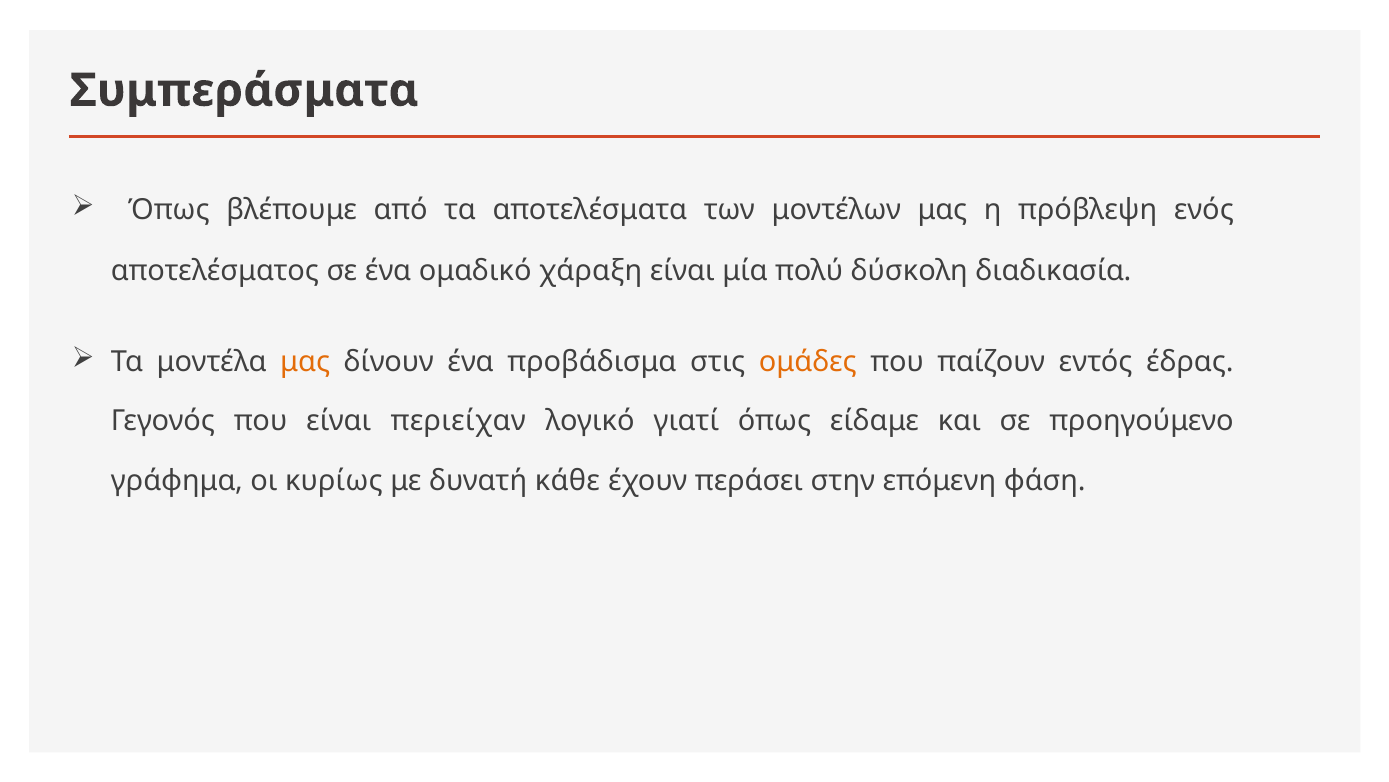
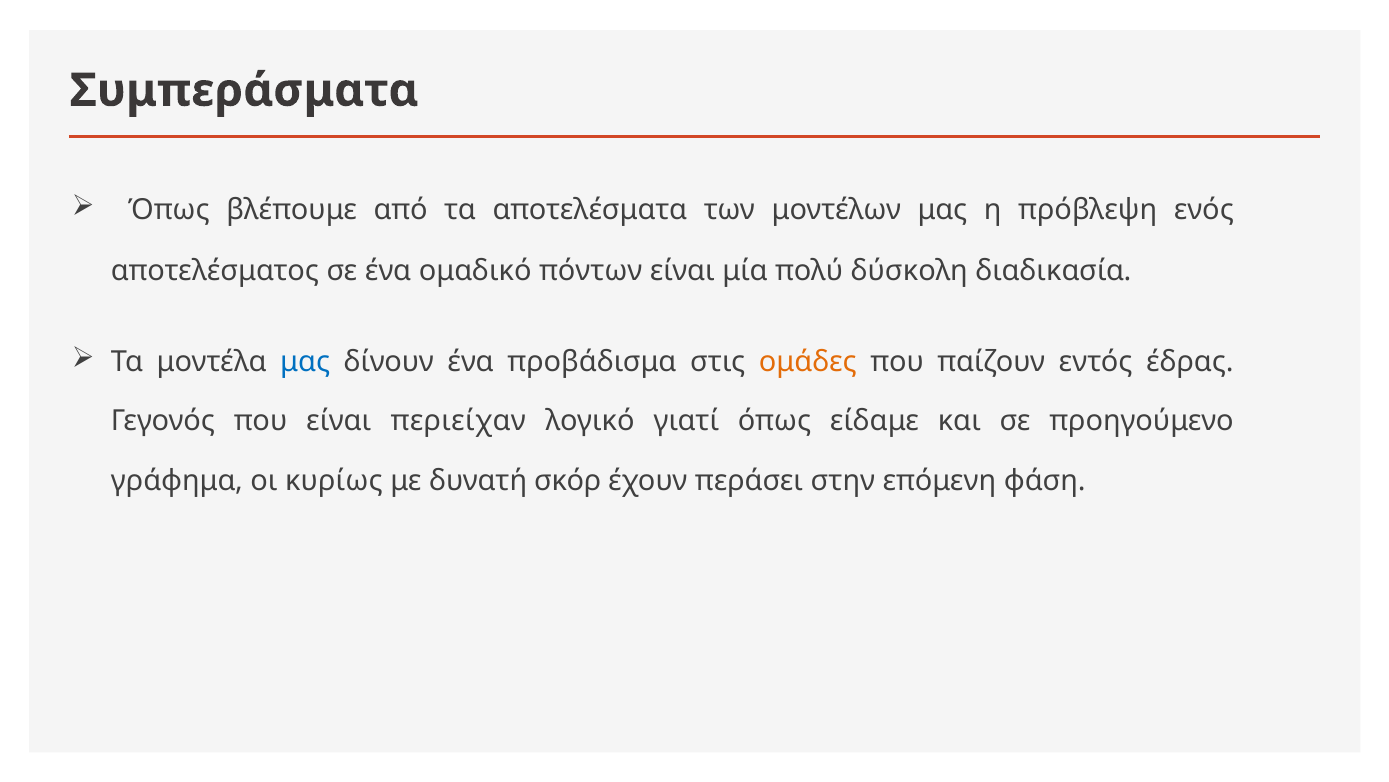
χάραξη: χάραξη -> πόντων
μας at (305, 362) colour: orange -> blue
κάθε: κάθε -> σκόρ
